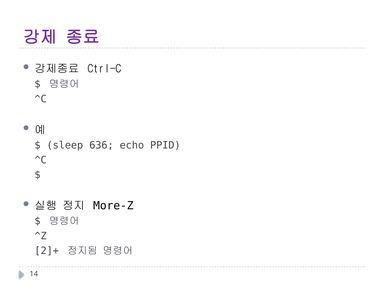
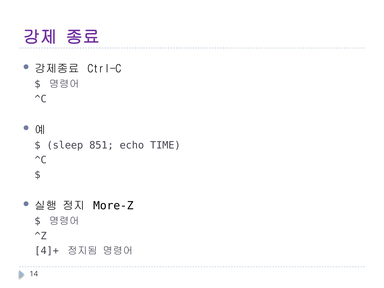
636: 636 -> 851
PPID: PPID -> TIME
2]+: 2]+ -> 4]+
